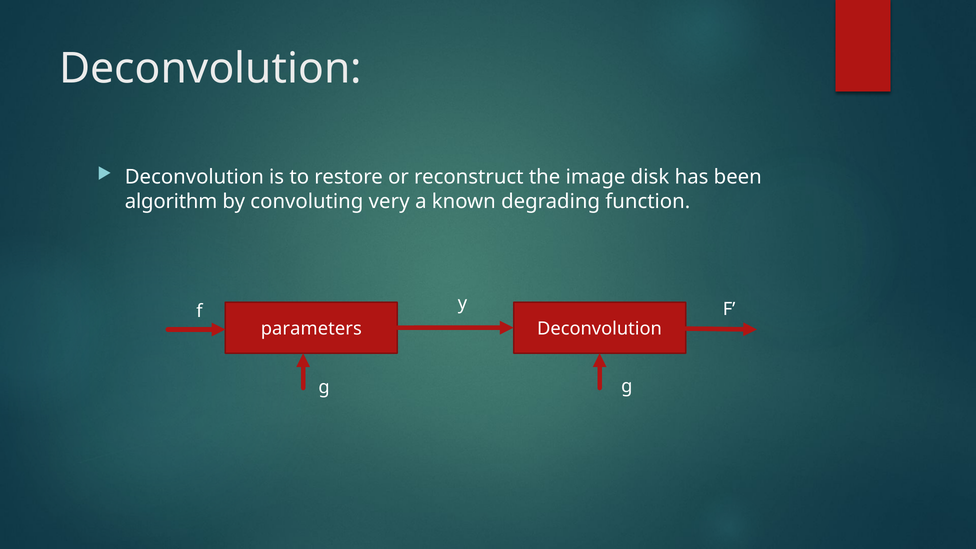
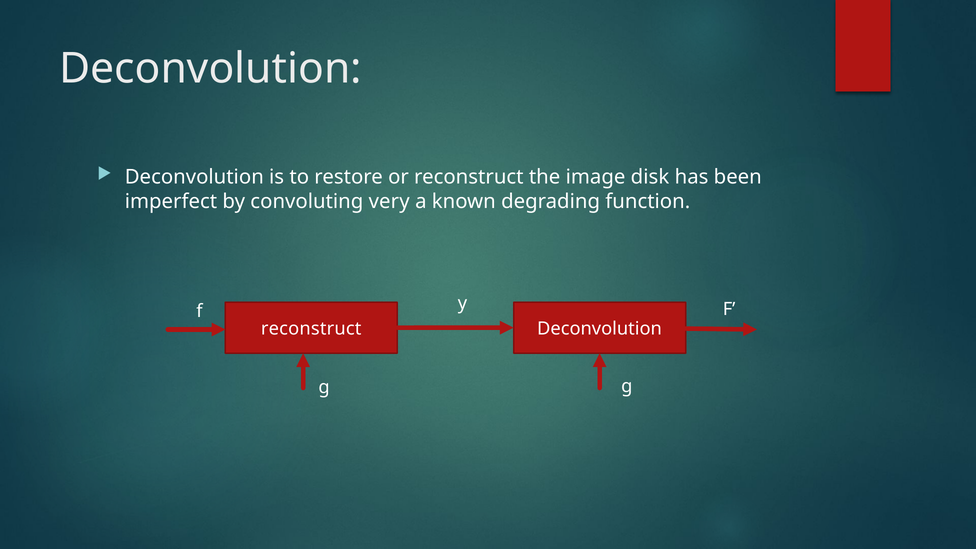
algorithm: algorithm -> imperfect
parameters at (311, 329): parameters -> reconstruct
